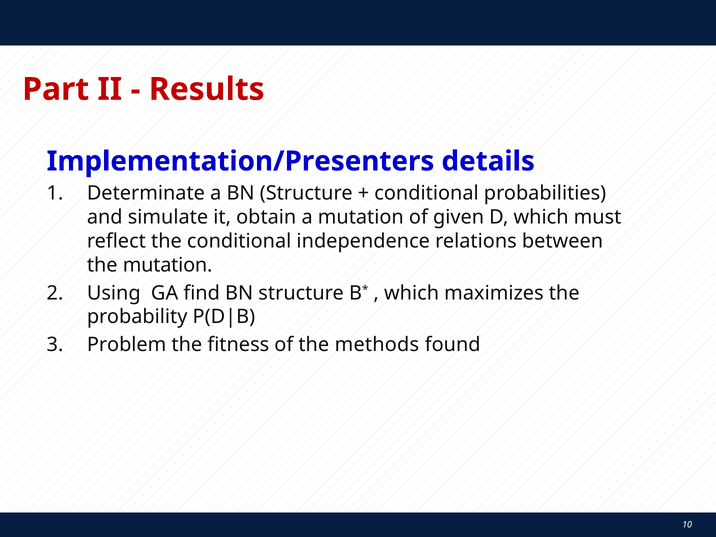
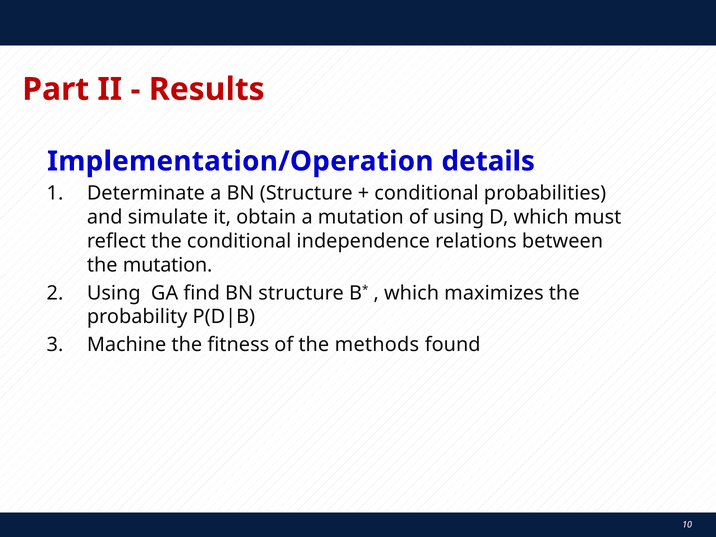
Implementation/Presenters: Implementation/Presenters -> Implementation/Operation
of given: given -> using
Problem: Problem -> Machine
